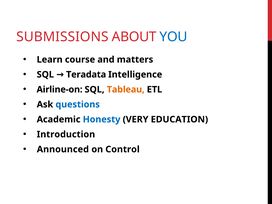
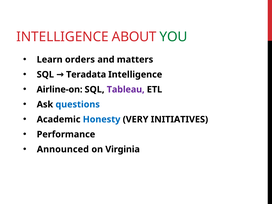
SUBMISSIONS at (62, 37): SUBMISSIONS -> INTELLIGENCE
YOU colour: blue -> green
course: course -> orders
Tableau colour: orange -> purple
EDUCATION: EDUCATION -> INITIATIVES
Introduction: Introduction -> Performance
Control: Control -> Virginia
